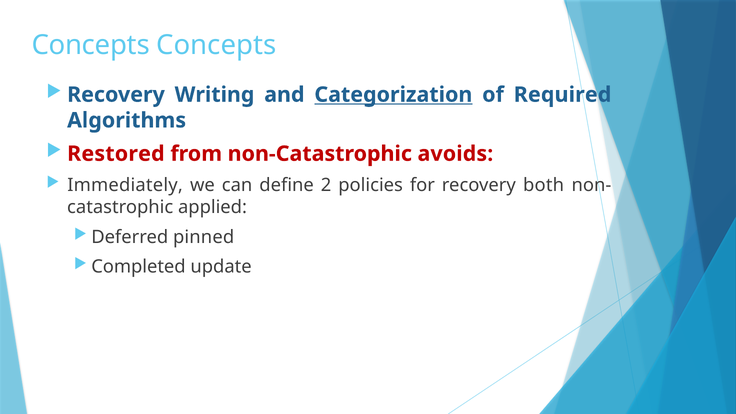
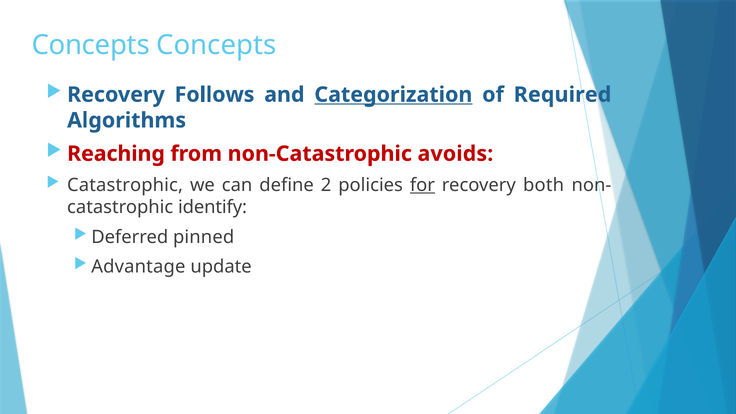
Writing: Writing -> Follows
Restored: Restored -> Reaching
Immediately at (125, 185): Immediately -> Catastrophic
for underline: none -> present
applied: applied -> identify
Completed: Completed -> Advantage
